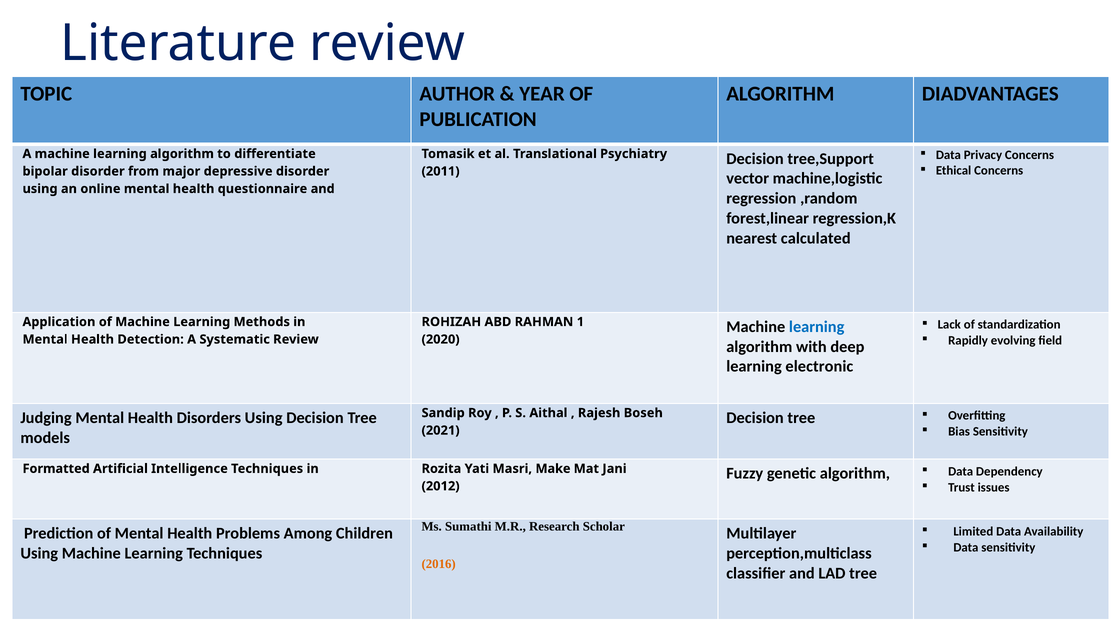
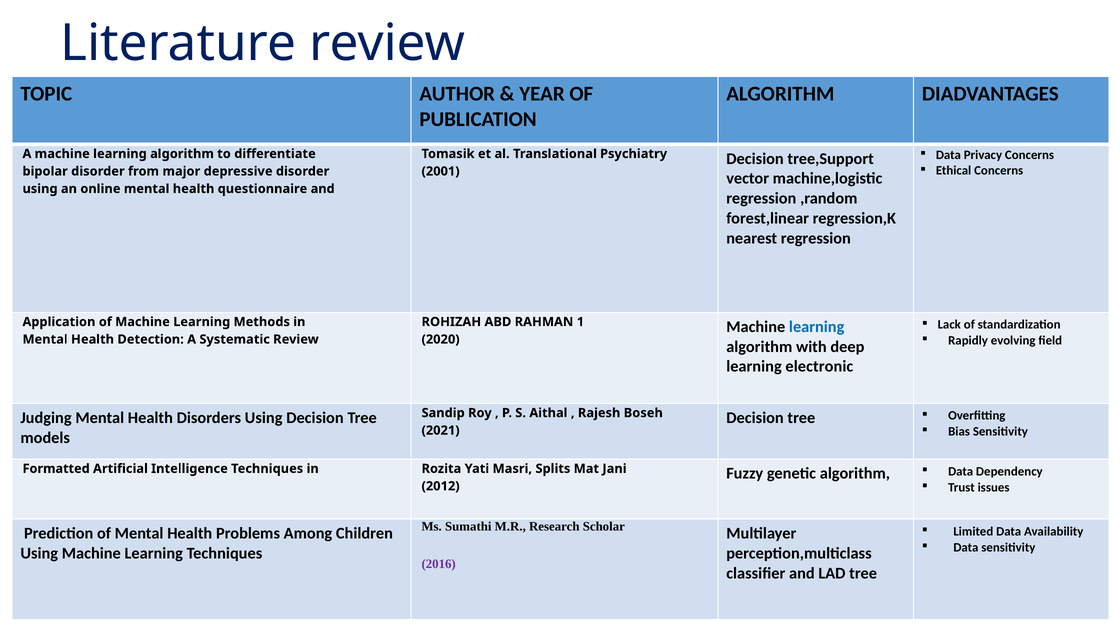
2011: 2011 -> 2001
nearest calculated: calculated -> regression
Make: Make -> Splits
2016 colour: orange -> purple
